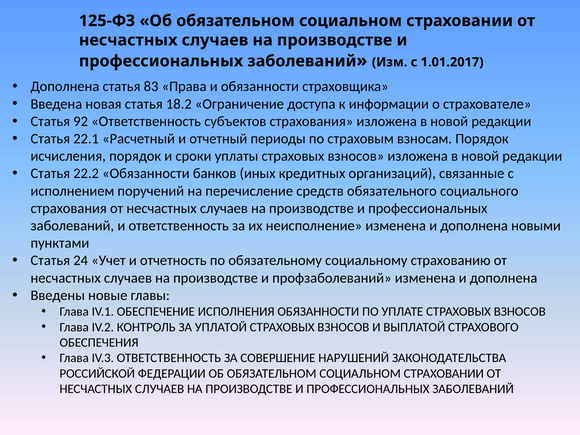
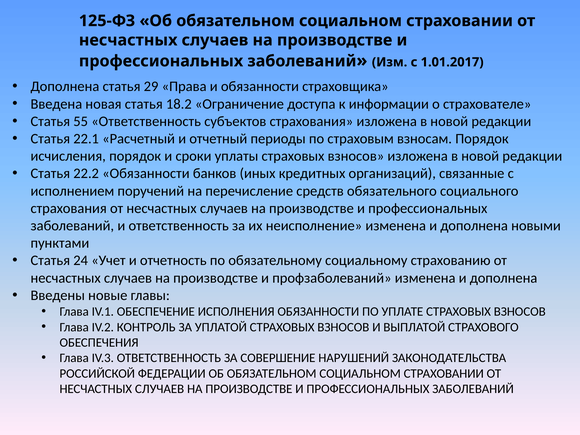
83: 83 -> 29
92: 92 -> 55
